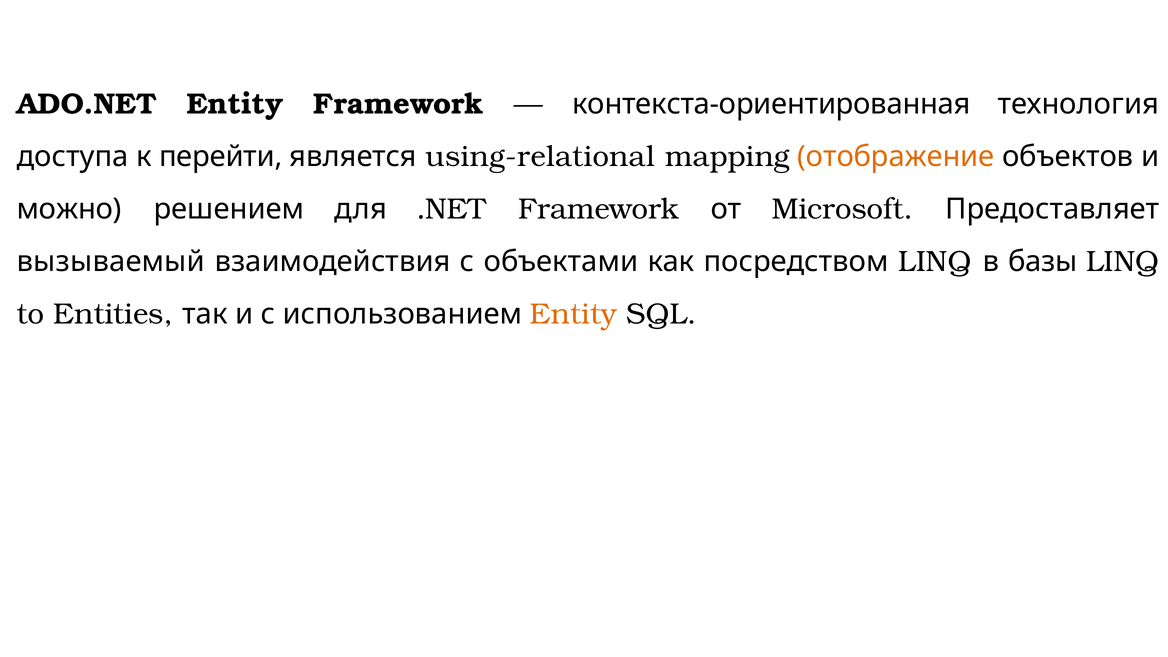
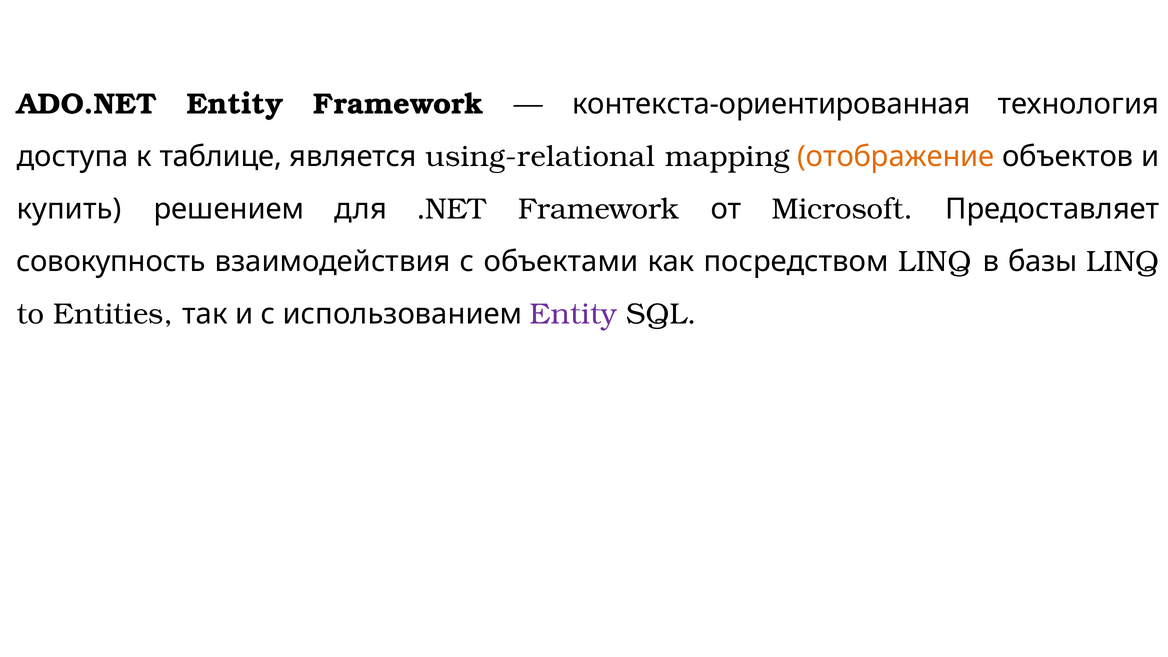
перейти: перейти -> таблице
можно: можно -> купить
вызываемый: вызываемый -> совокупность
Entity at (573, 314) colour: orange -> purple
